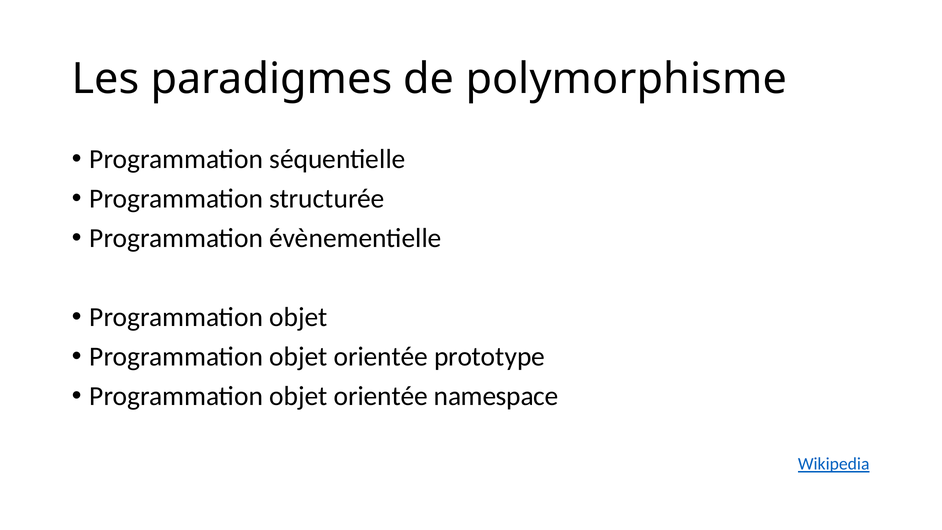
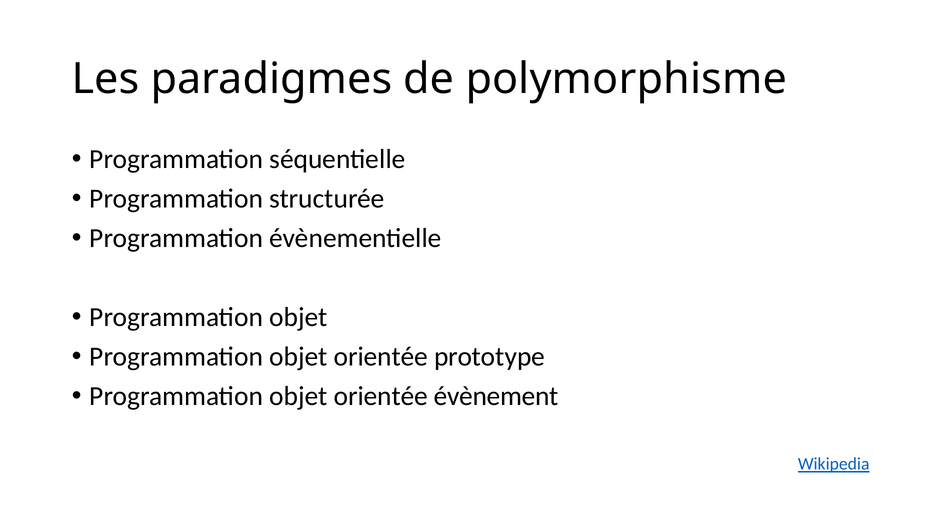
namespace: namespace -> évènement
